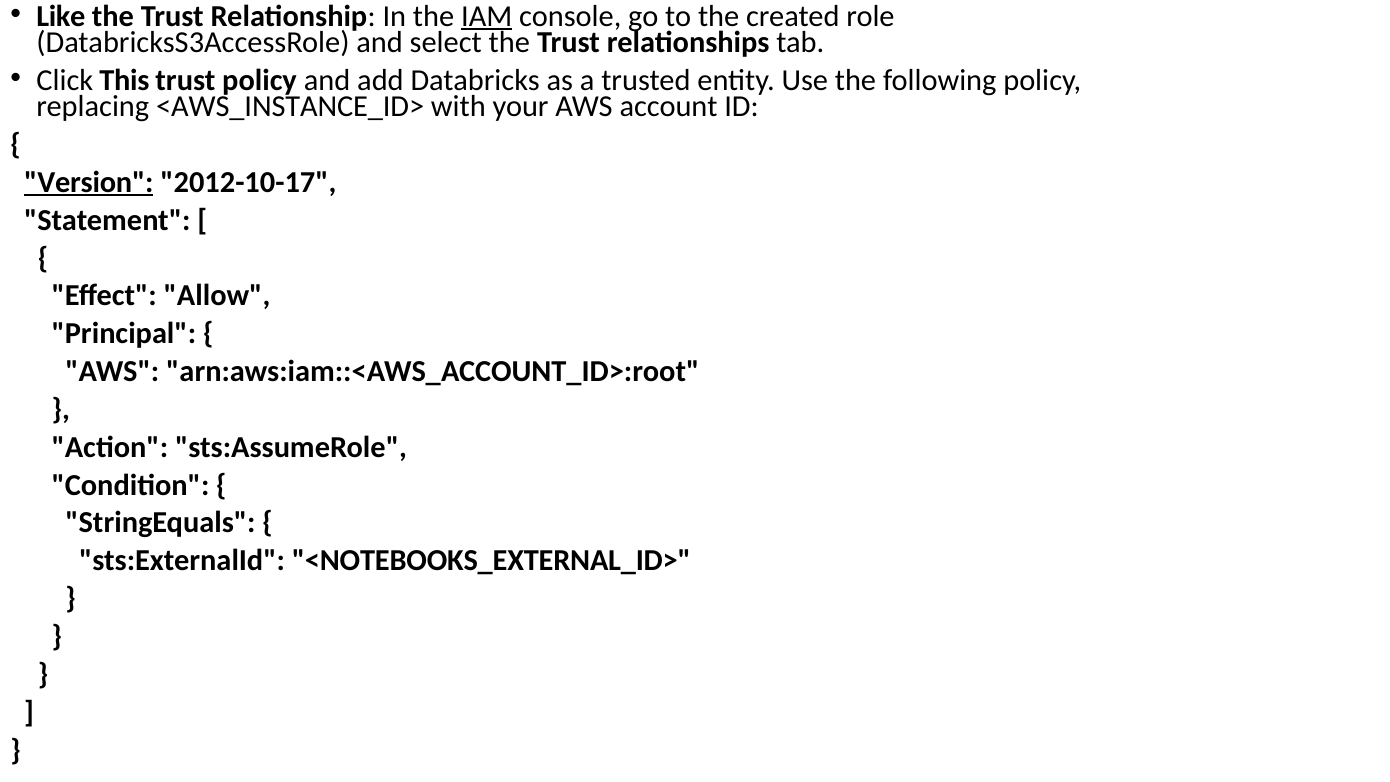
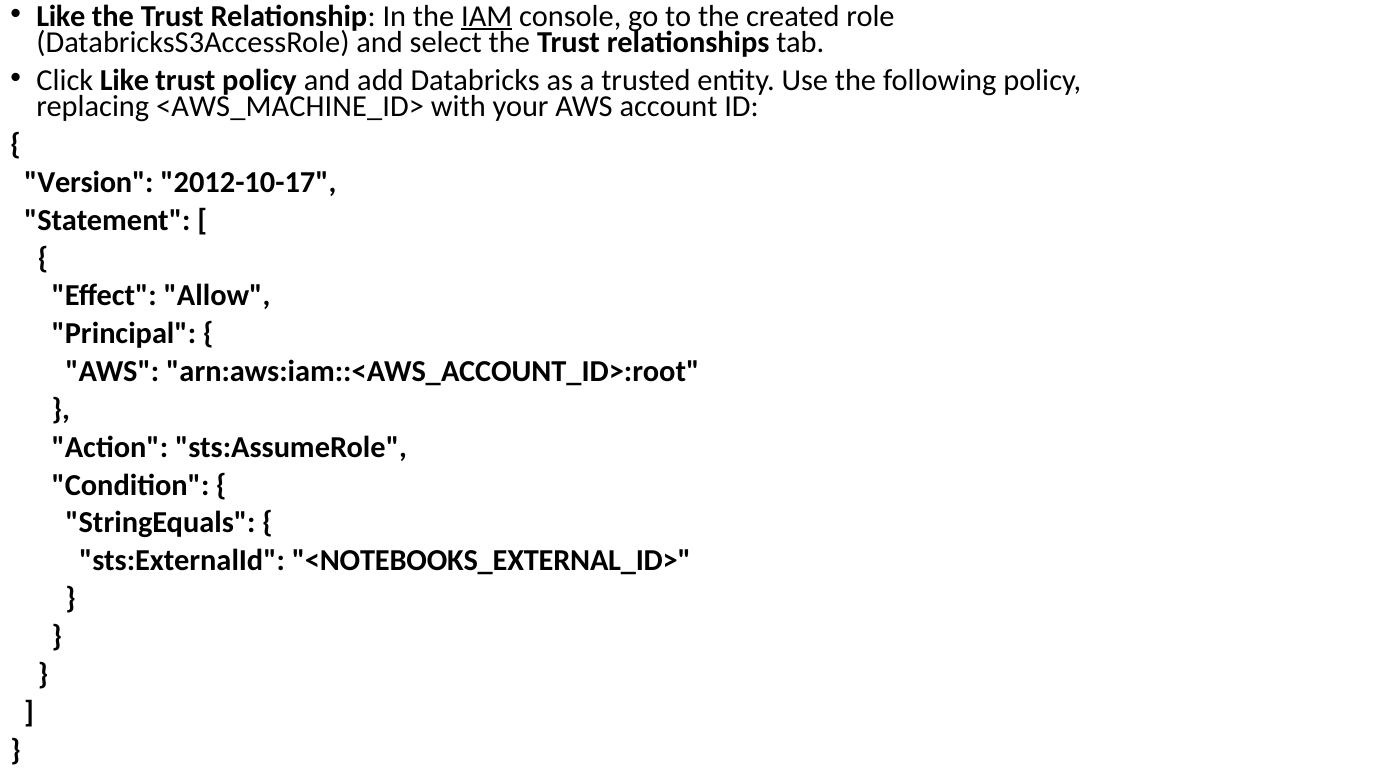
Click This: This -> Like
<AWS_INSTANCE_ID>: <AWS_INSTANCE_ID> -> <AWS_MACHINE_ID>
Version underline: present -> none
